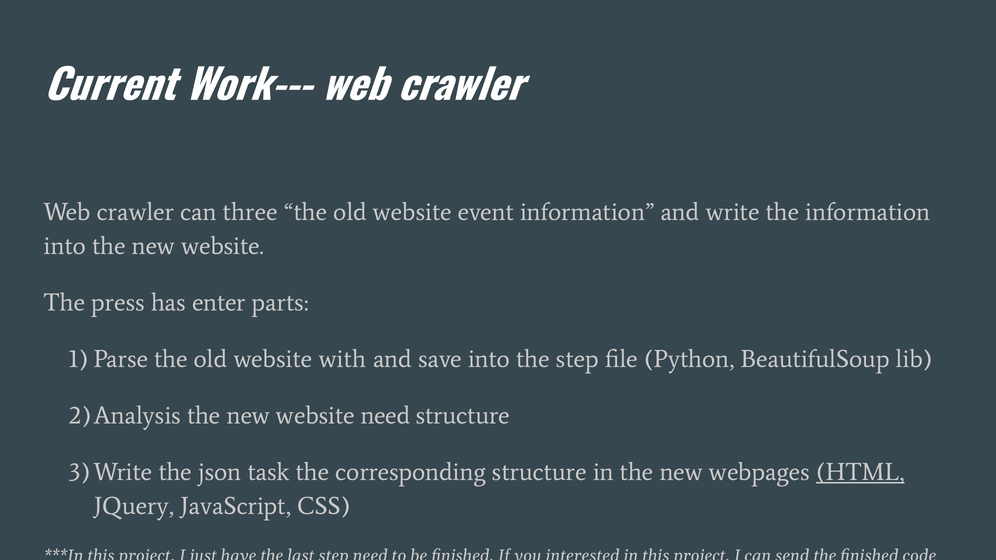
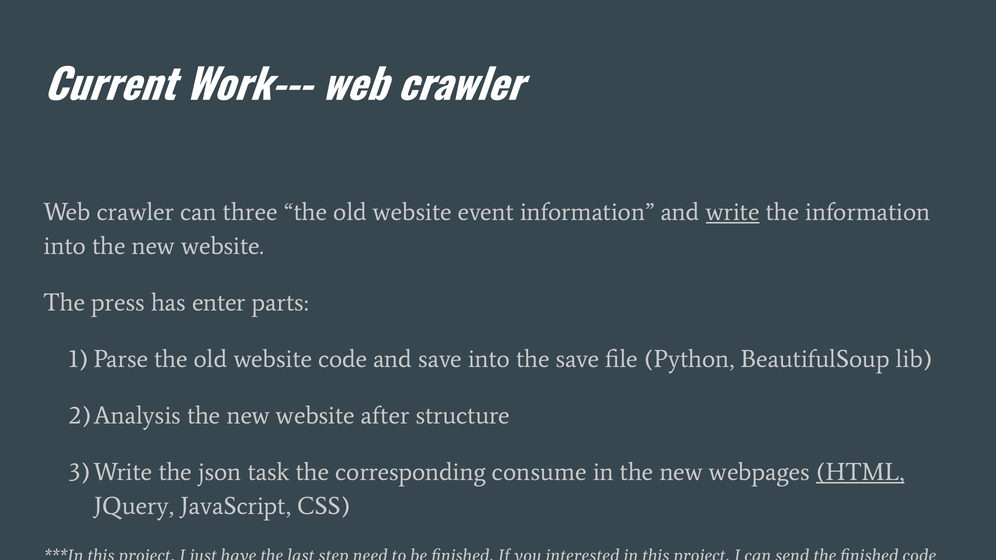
write underline: none -> present
website with: with -> code
the step: step -> save
website need: need -> after
corresponding structure: structure -> consume
